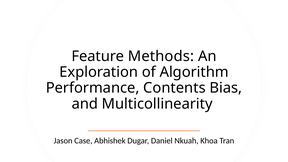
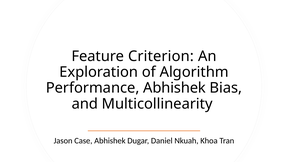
Methods: Methods -> Criterion
Performance Contents: Contents -> Abhishek
